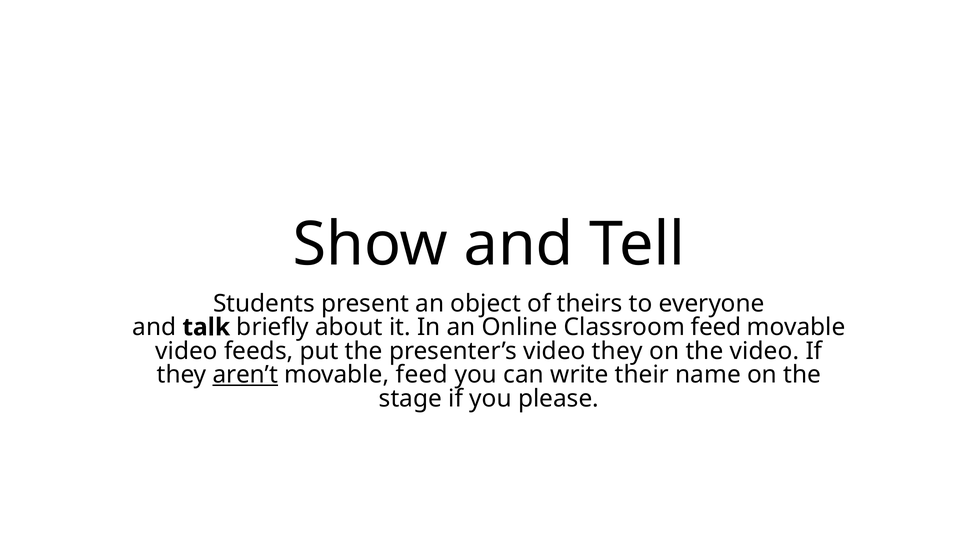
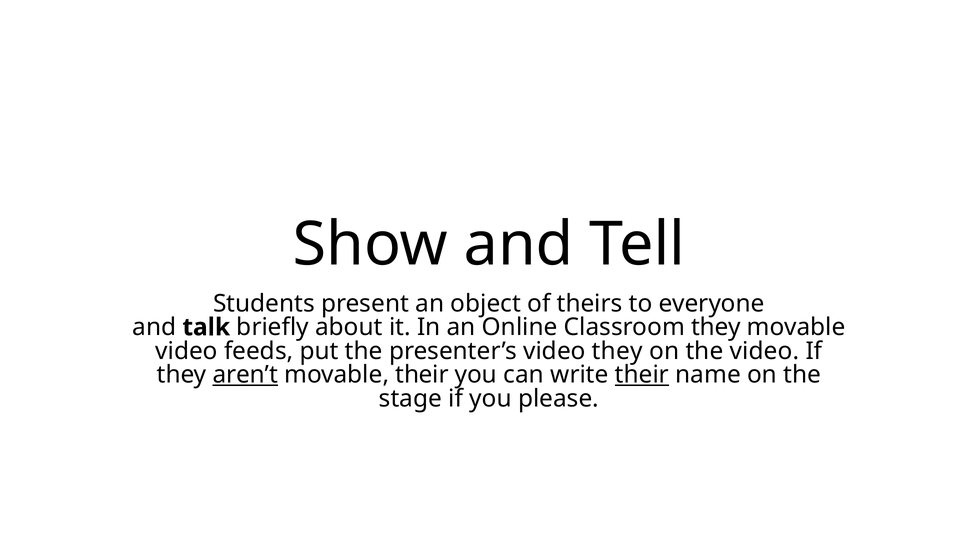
Classroom feed: feed -> they
movable feed: feed -> their
their at (642, 375) underline: none -> present
